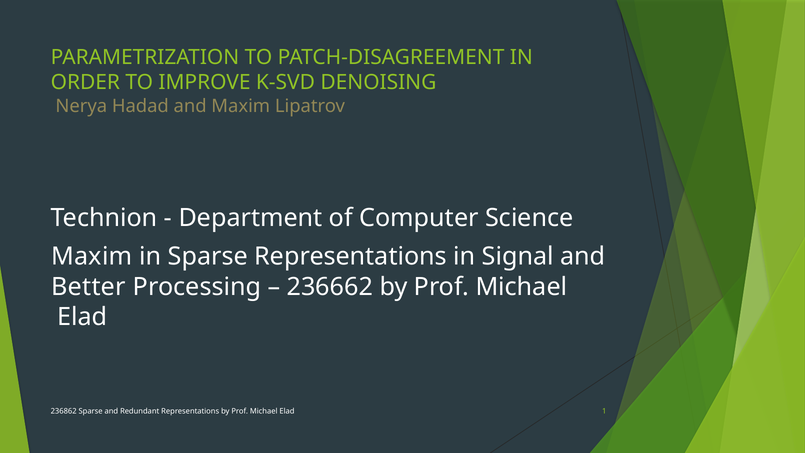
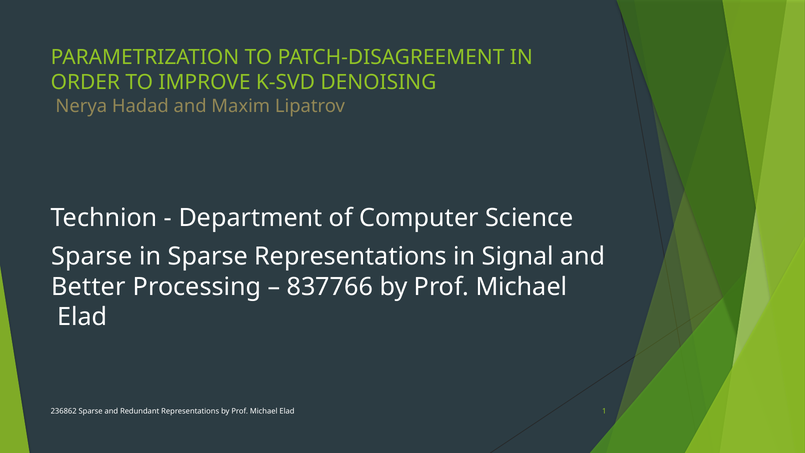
Maxim at (92, 257): Maxim -> Sparse
236662: 236662 -> 837766
